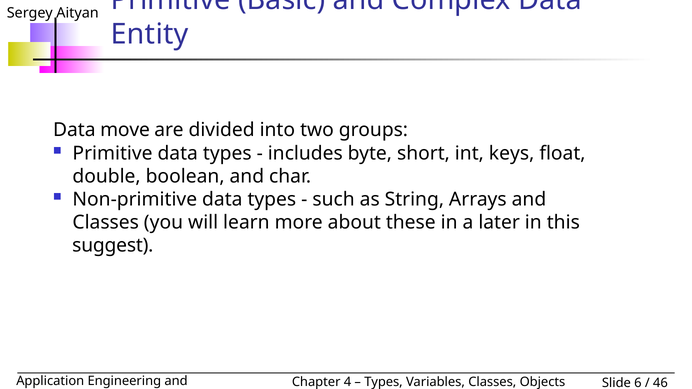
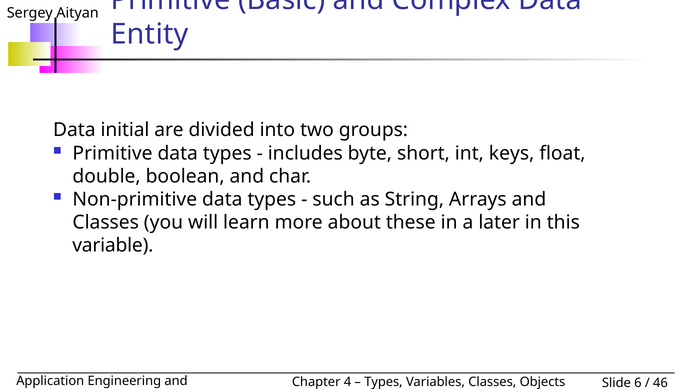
move: move -> initial
suggest: suggest -> variable
